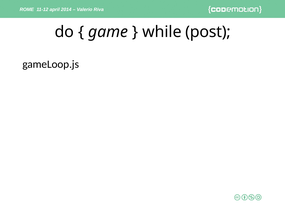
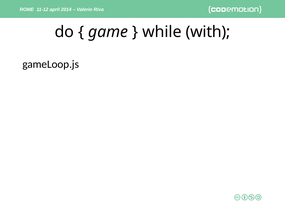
post: post -> with
